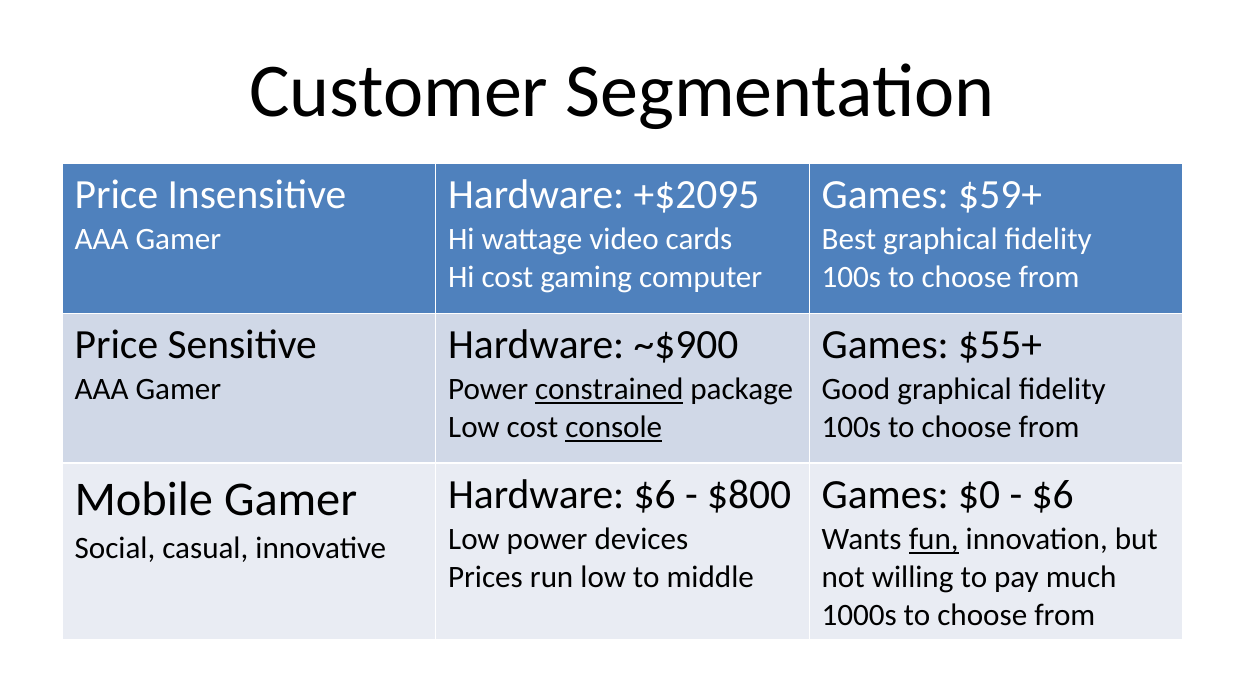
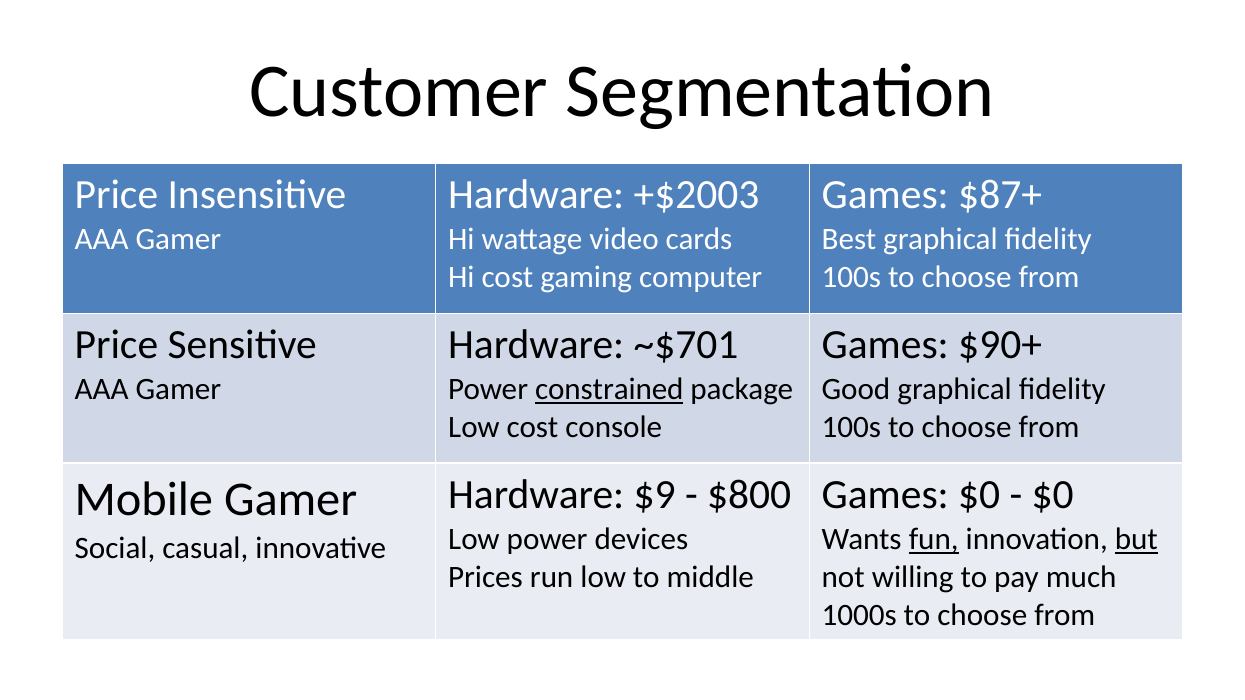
+$2095: +$2095 -> +$2003
$59+: $59+ -> $87+
~$900: ~$900 -> ~$701
$55+: $55+ -> $90+
console underline: present -> none
Hardware $6: $6 -> $9
$6 at (1053, 495): $6 -> $0
but underline: none -> present
